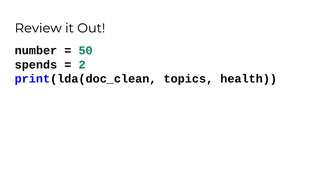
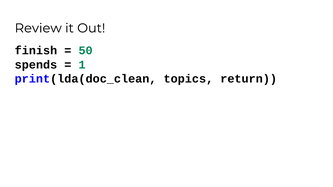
number: number -> finish
2: 2 -> 1
health: health -> return
